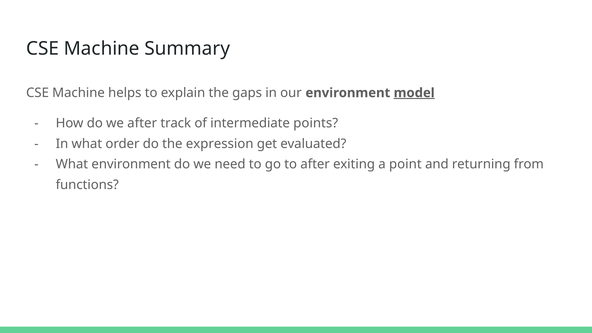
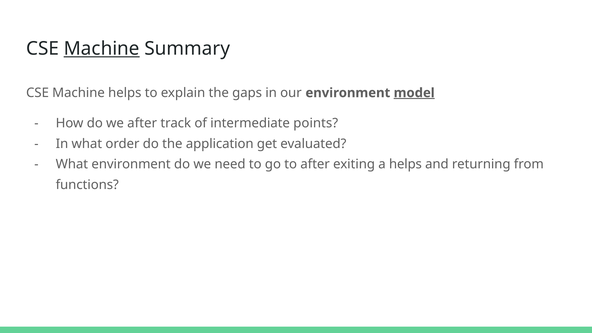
Machine at (102, 49) underline: none -> present
expression: expression -> application
a point: point -> helps
